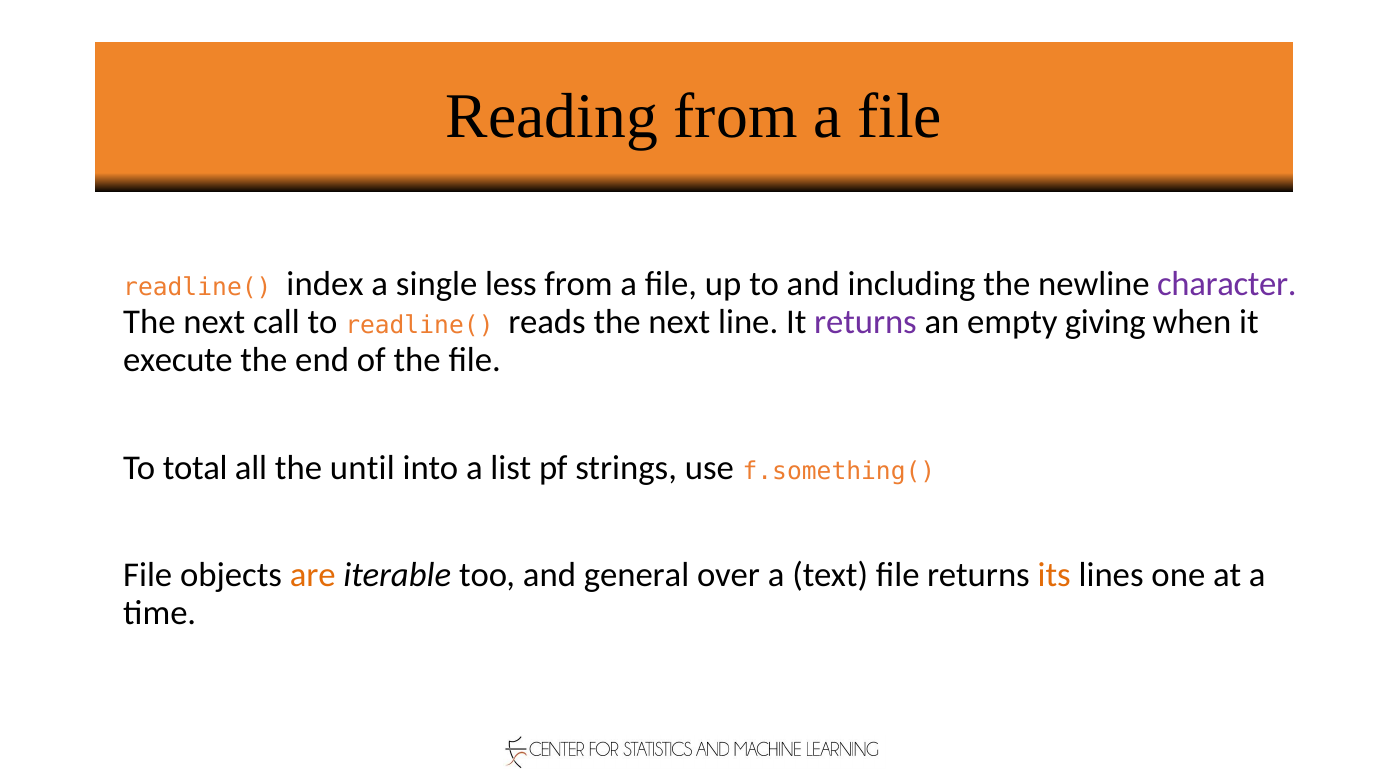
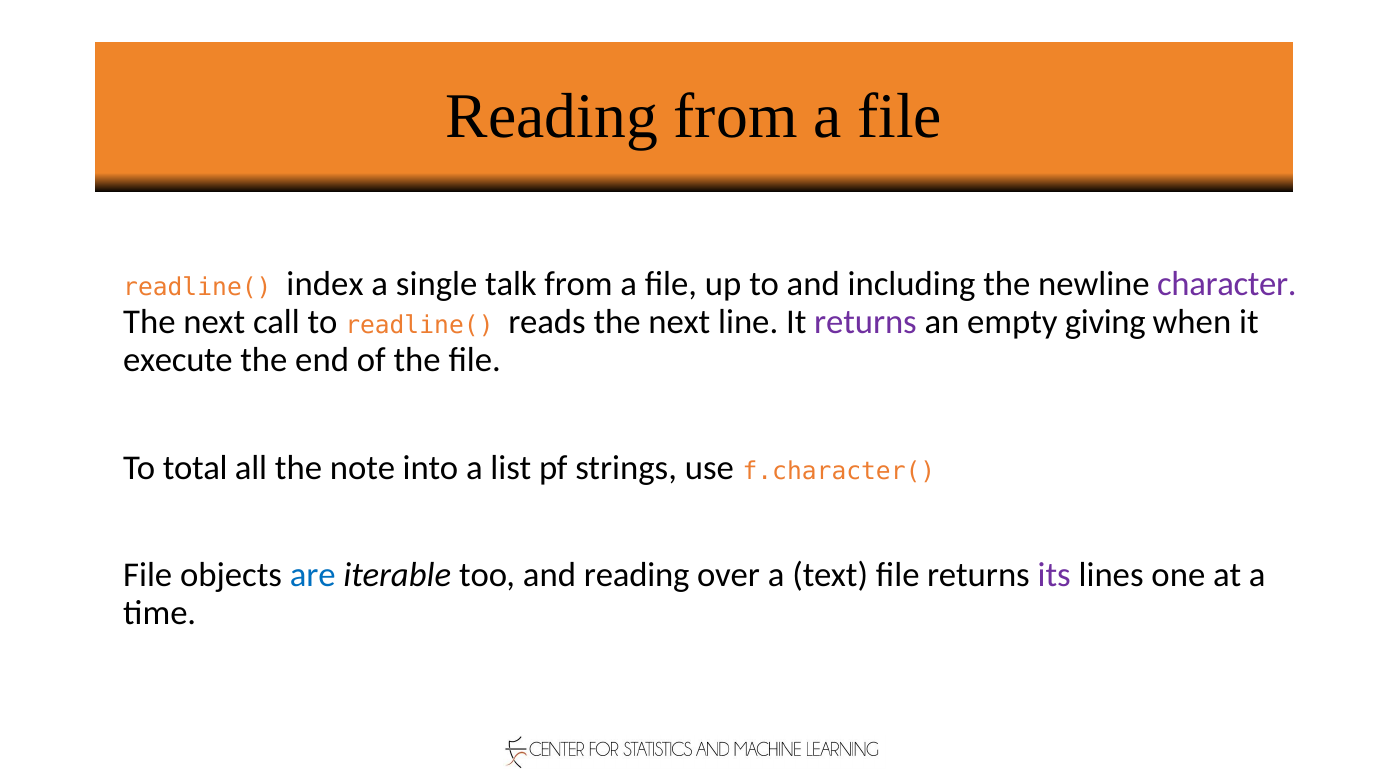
less: less -> talk
until: until -> note
f.something(: f.something( -> f.character(
are colour: orange -> blue
and general: general -> reading
its colour: orange -> purple
